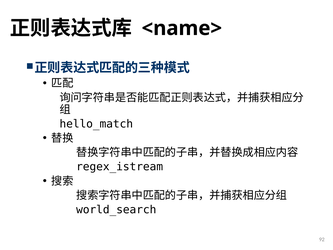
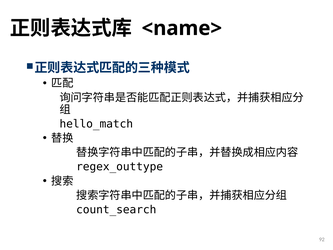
regex_istream: regex_istream -> regex_outtype
world_search: world_search -> count_search
